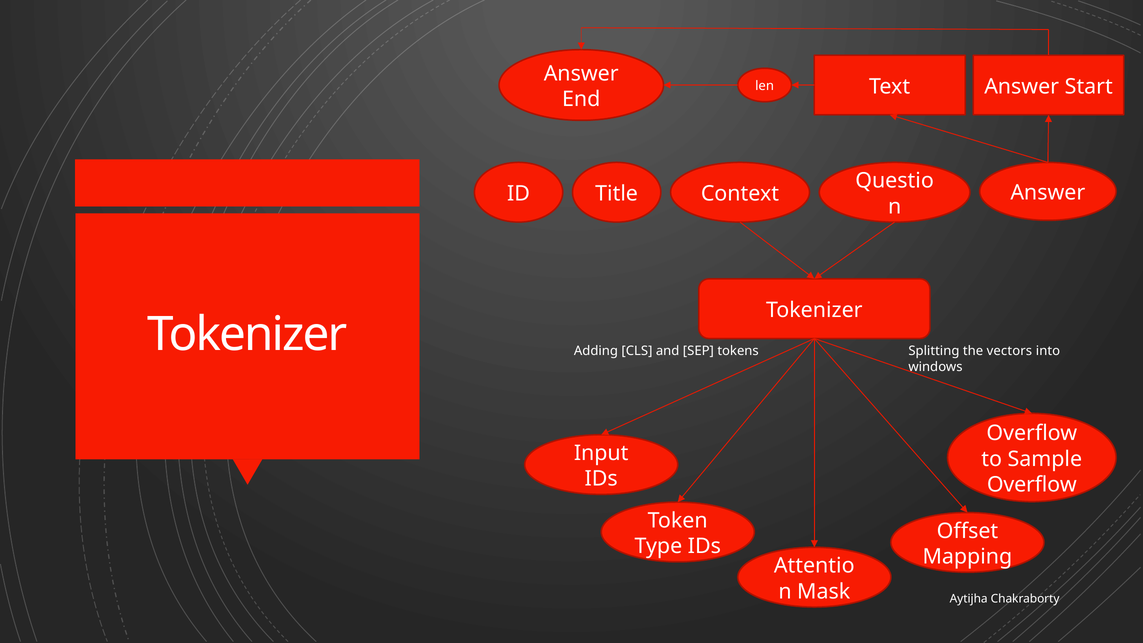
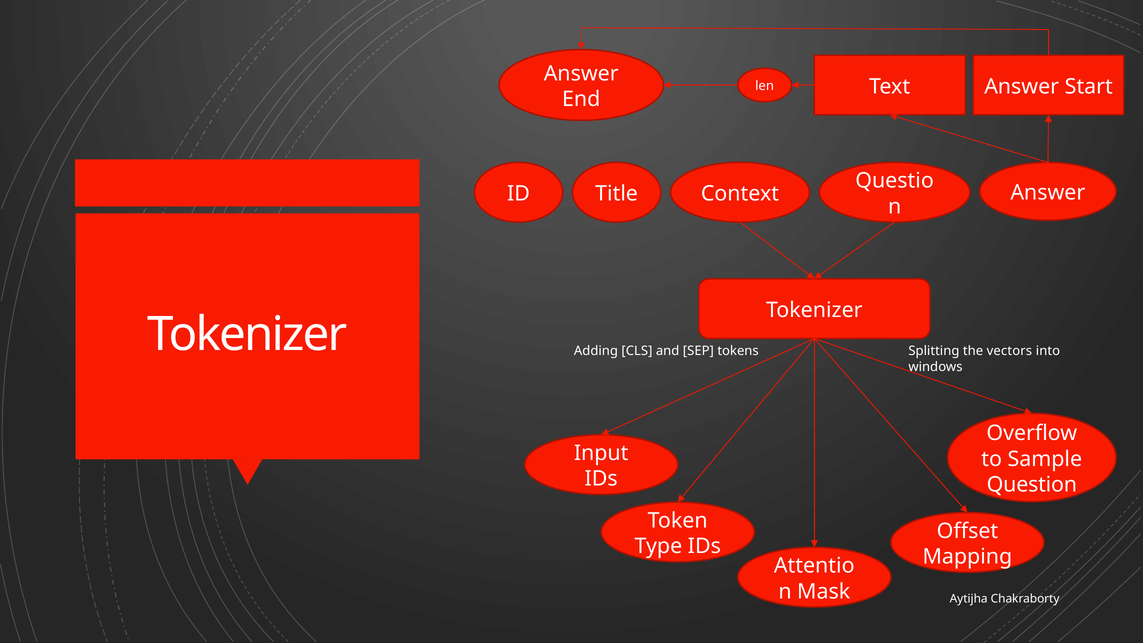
Overflow at (1032, 485): Overflow -> Question
